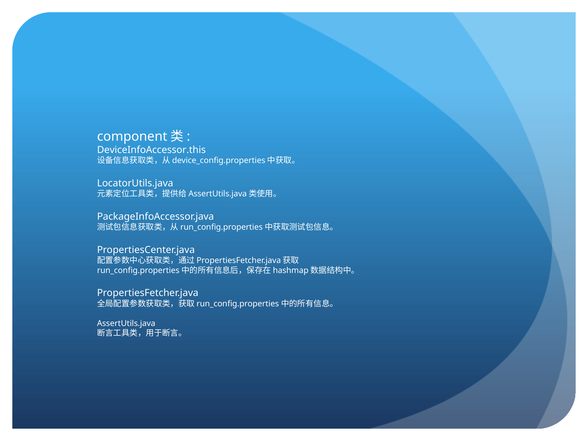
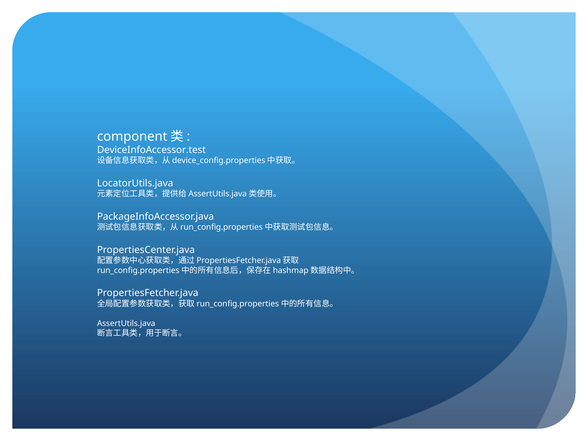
DeviceInfoAccessor.this: DeviceInfoAccessor.this -> DeviceInfoAccessor.test
